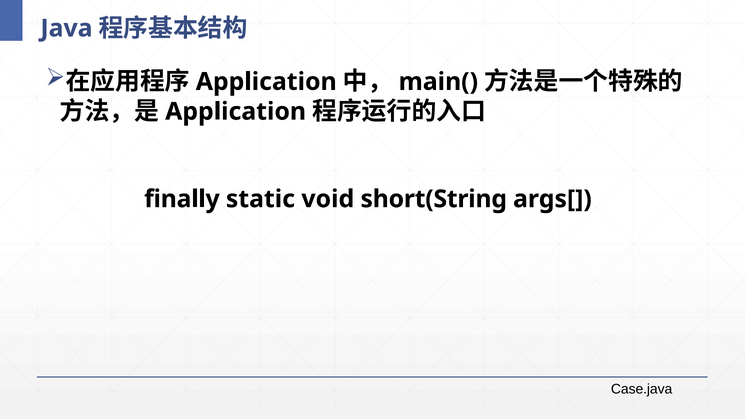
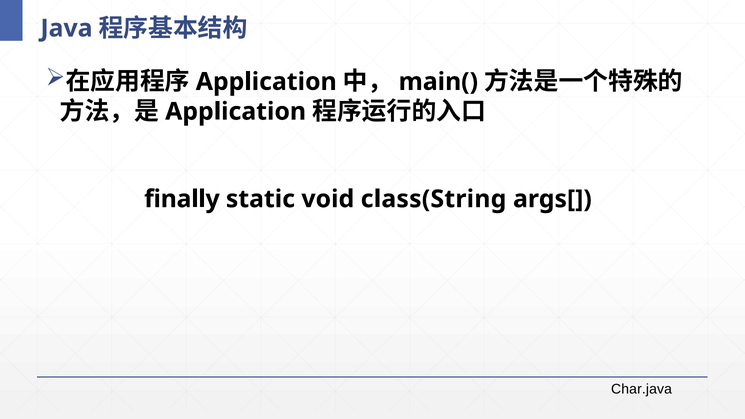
short(String: short(String -> class(String
Case.java: Case.java -> Char.java
